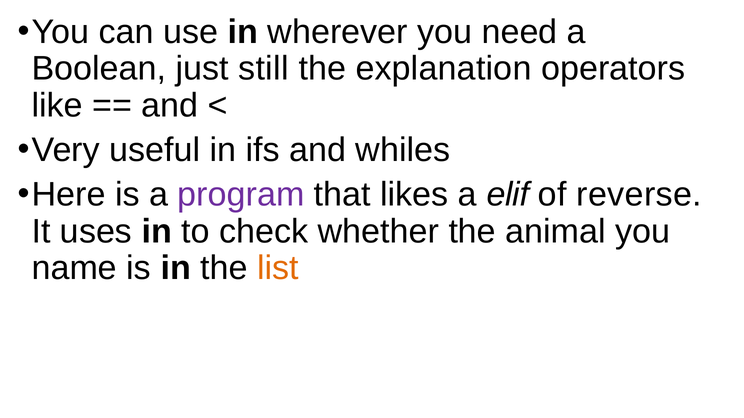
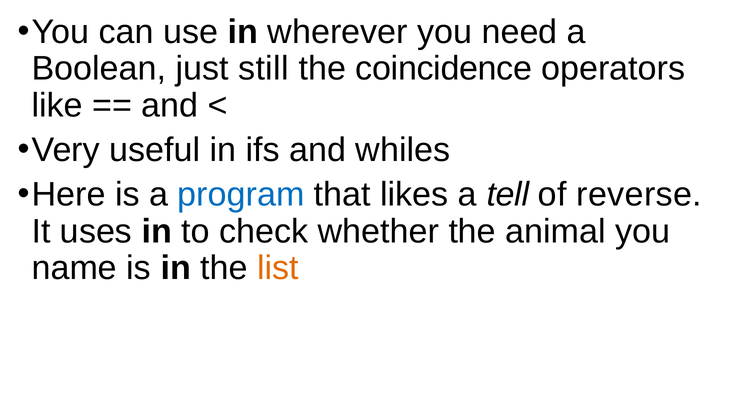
explanation: explanation -> coincidence
program colour: purple -> blue
elif: elif -> tell
